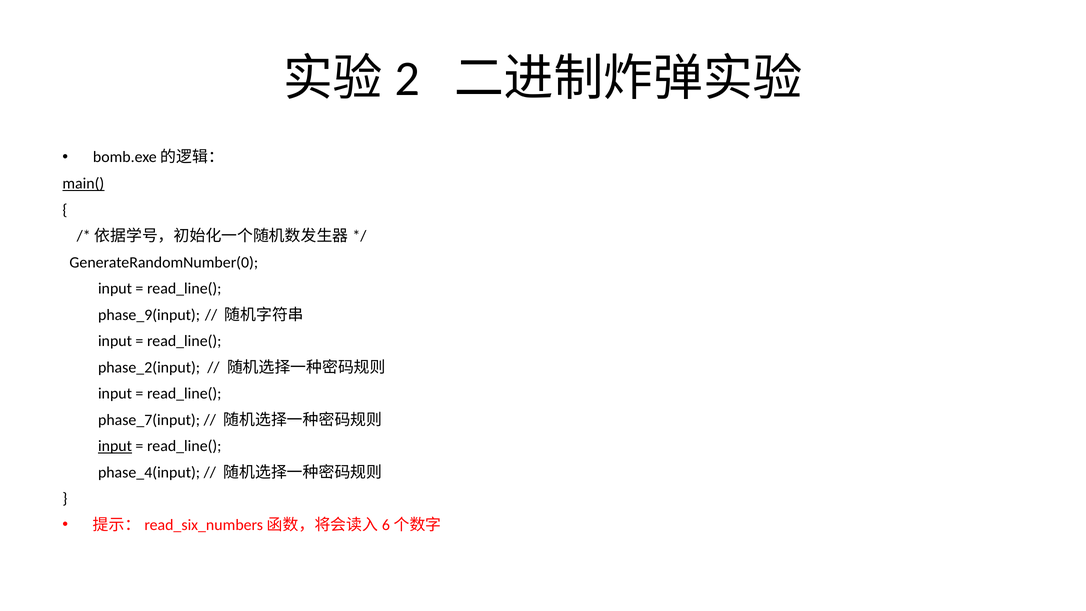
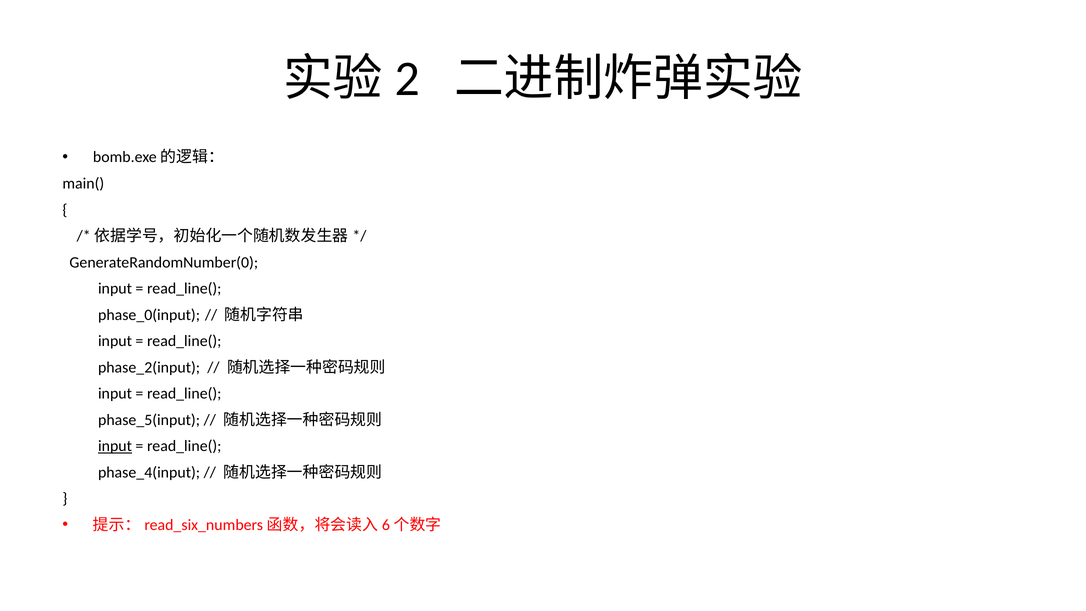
main( underline: present -> none
phase_9(input: phase_9(input -> phase_0(input
phase_7(input: phase_7(input -> phase_5(input
